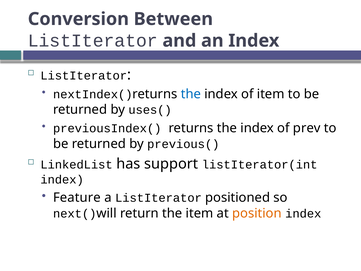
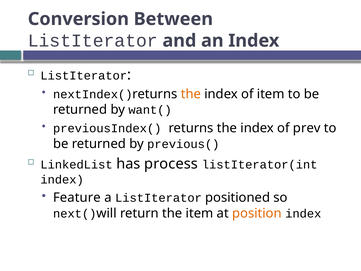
the at (191, 94) colour: blue -> orange
uses(: uses( -> want(
support: support -> process
